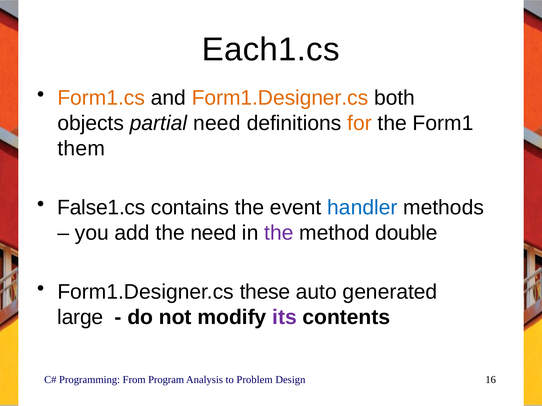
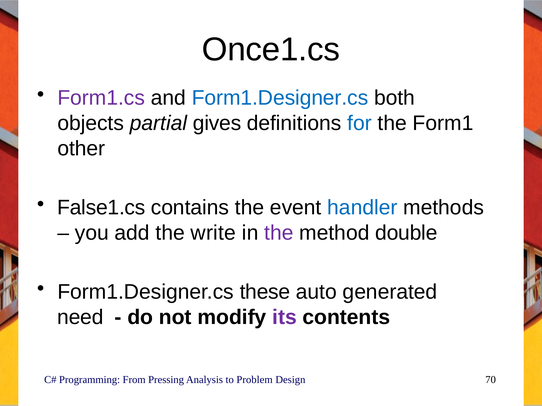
Each1.cs: Each1.cs -> Once1.cs
Form1.cs colour: orange -> purple
Form1.Designer.cs at (280, 98) colour: orange -> blue
partial need: need -> gives
for colour: orange -> blue
them: them -> other
the need: need -> write
large: large -> need
Program: Program -> Pressing
16: 16 -> 70
